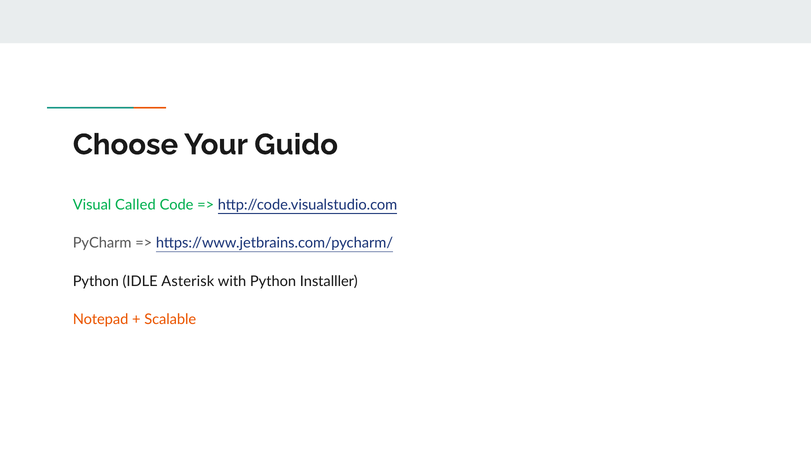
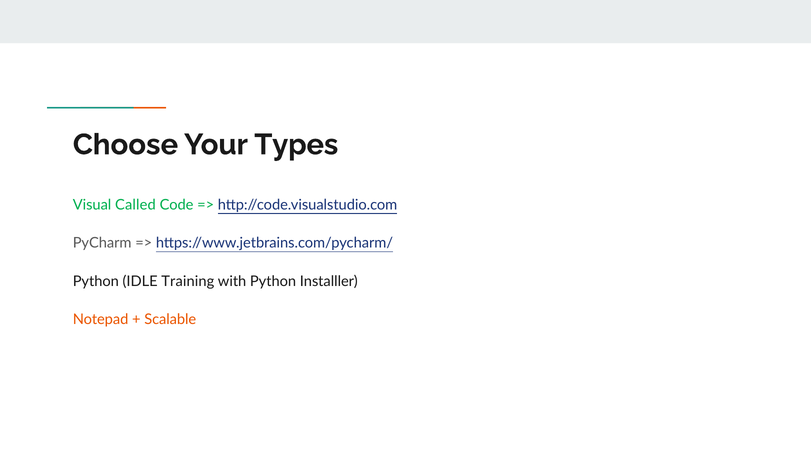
Guido: Guido -> Types
Asterisk: Asterisk -> Training
